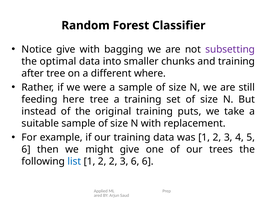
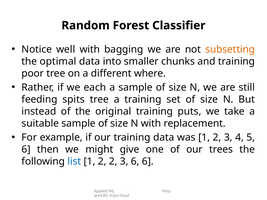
Notice give: give -> well
subsetting colour: purple -> orange
after: after -> poor
were: were -> each
here: here -> spits
